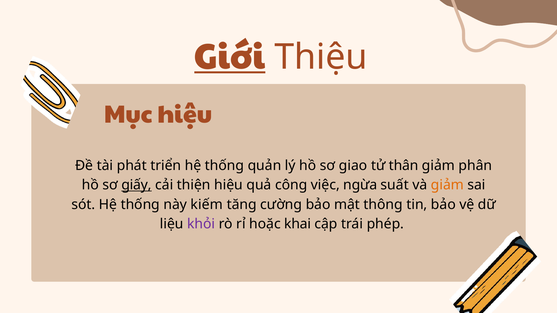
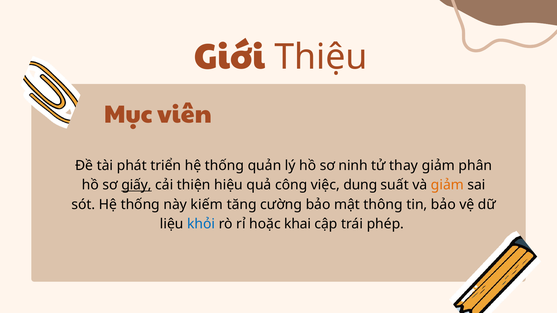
Giới underline: present -> none
Mục hiệu: hiệu -> viên
giao: giao -> ninh
thân: thân -> thay
ngừa: ngừa -> dung
khỏi colour: purple -> blue
